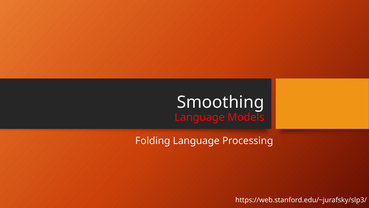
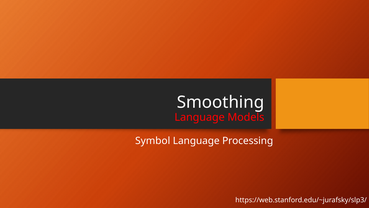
Folding: Folding -> Symbol
